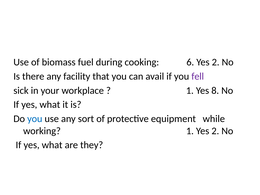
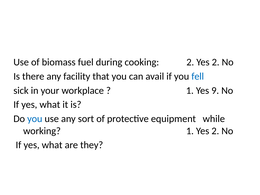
cooking 6: 6 -> 2
fell colour: purple -> blue
8: 8 -> 9
